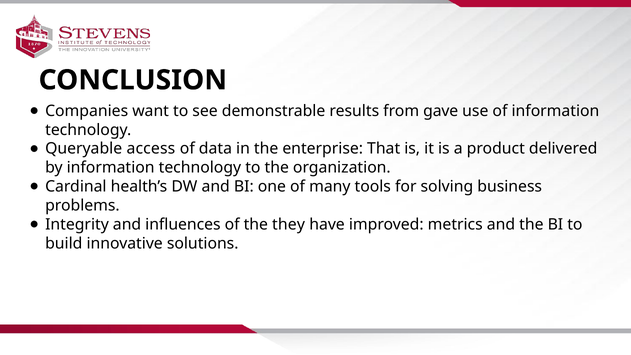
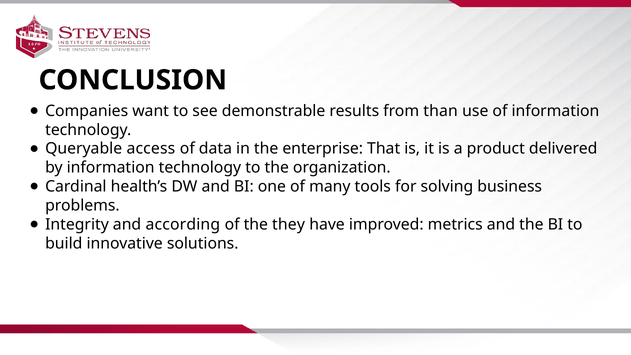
gave: gave -> than
influences: influences -> according
